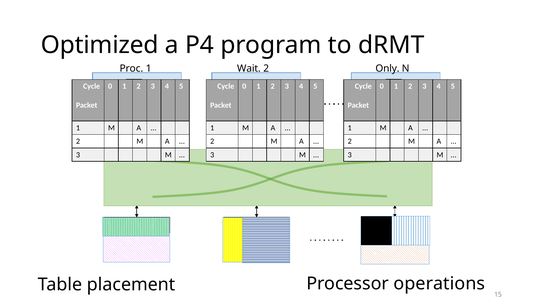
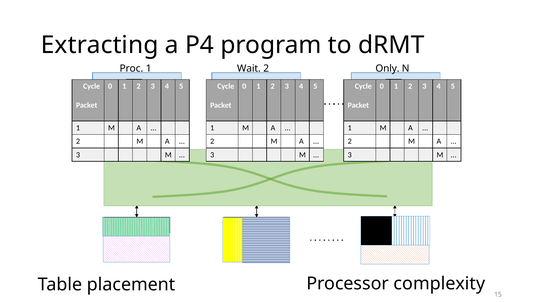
Optimized: Optimized -> Extracting
operations: operations -> complexity
